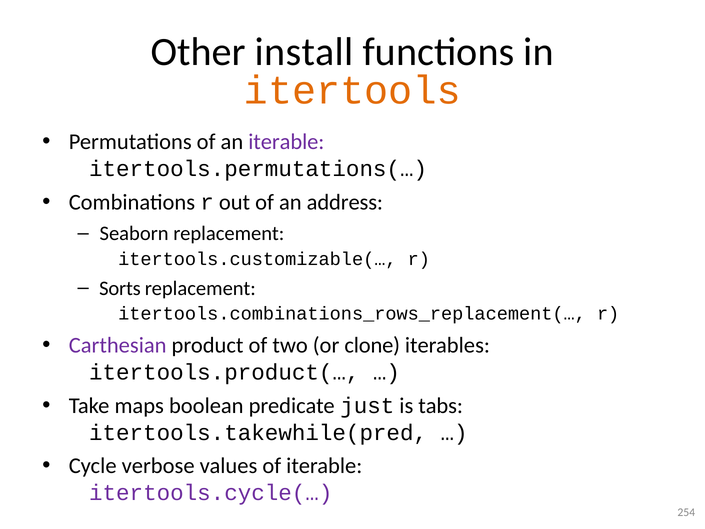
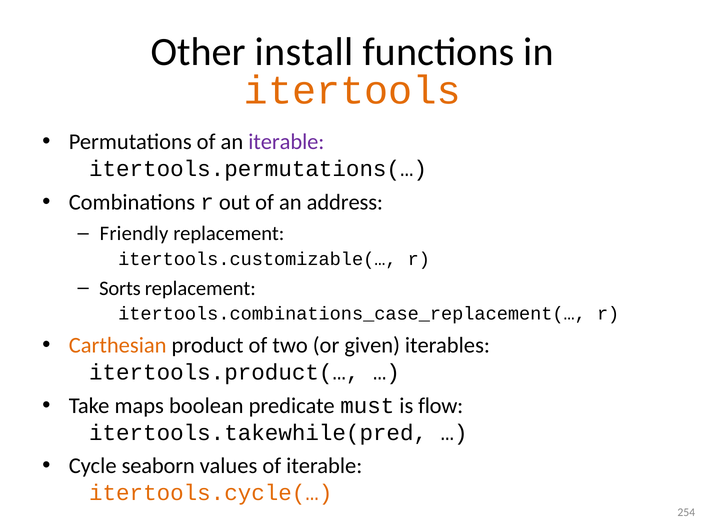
Seaborn: Seaborn -> Friendly
itertools.combinations_rows_replacement(…: itertools.combinations_rows_replacement(… -> itertools.combinations_case_replacement(…
Carthesian colour: purple -> orange
clone: clone -> given
just: just -> must
tabs: tabs -> flow
verbose: verbose -> seaborn
itertools.cycle(… colour: purple -> orange
